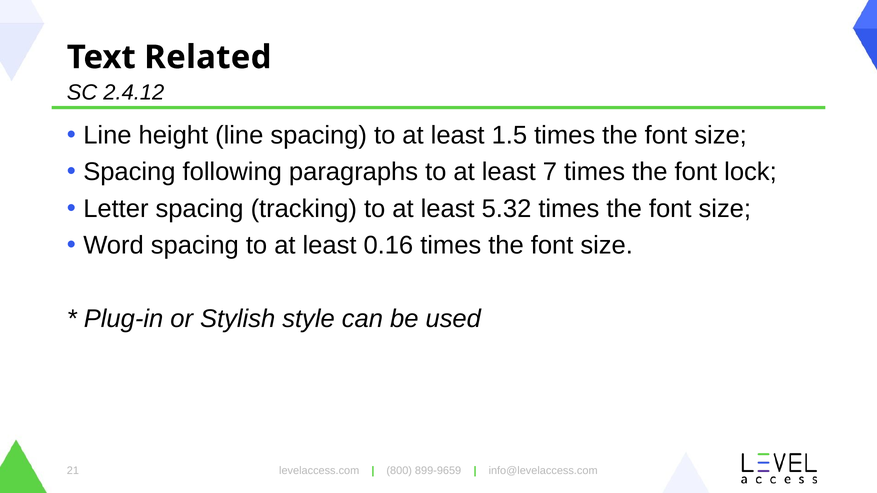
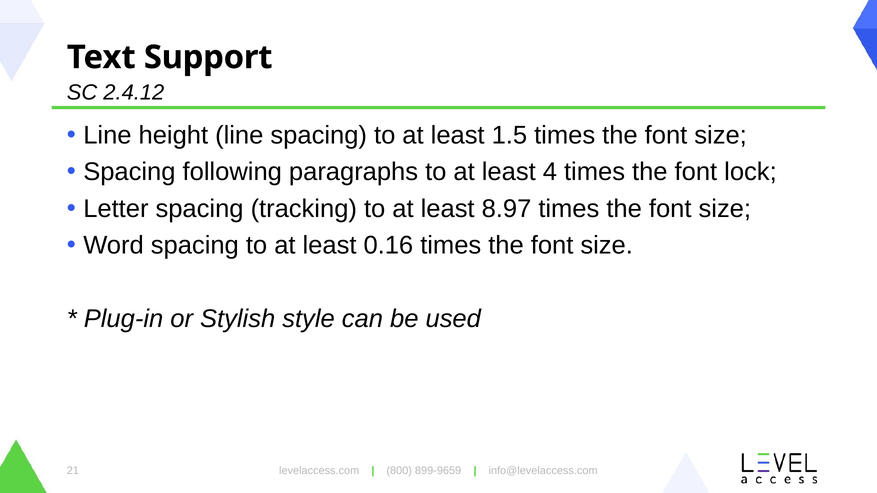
Related: Related -> Support
7: 7 -> 4
5.32: 5.32 -> 8.97
